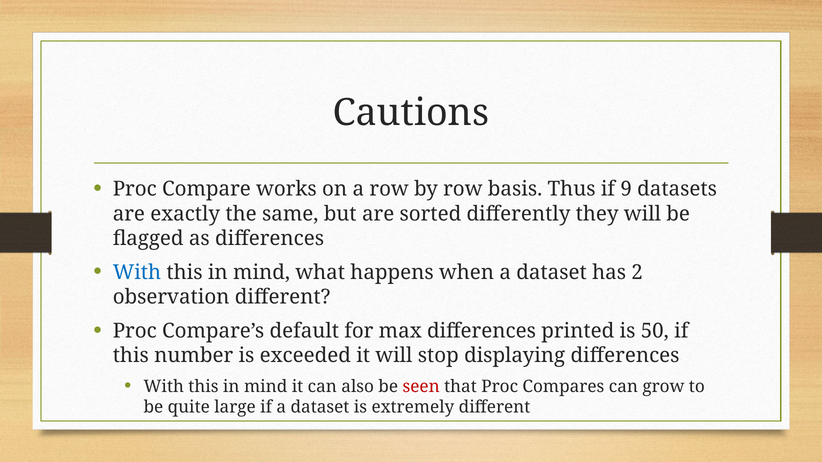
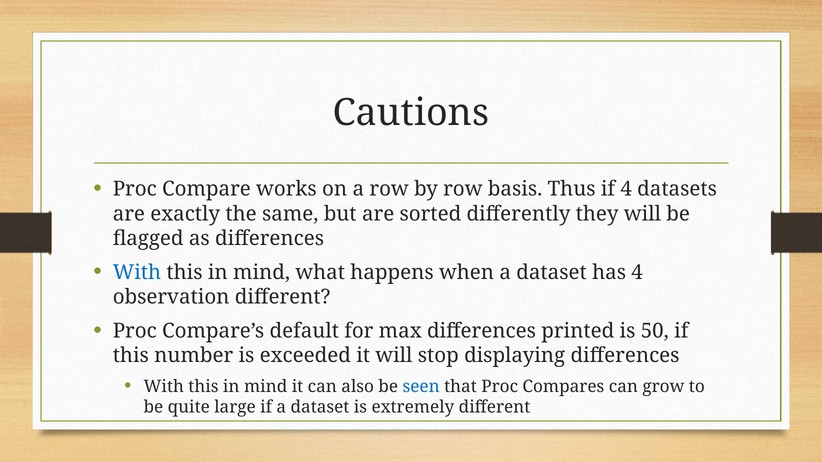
if 9: 9 -> 4
has 2: 2 -> 4
seen colour: red -> blue
